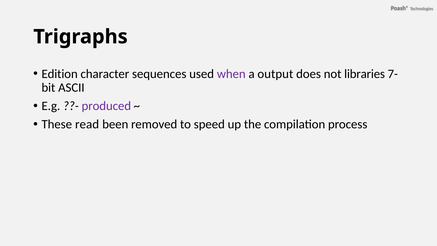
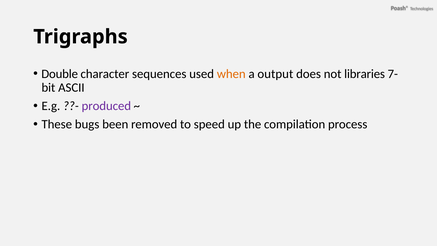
Edition: Edition -> Double
when colour: purple -> orange
read: read -> bugs
